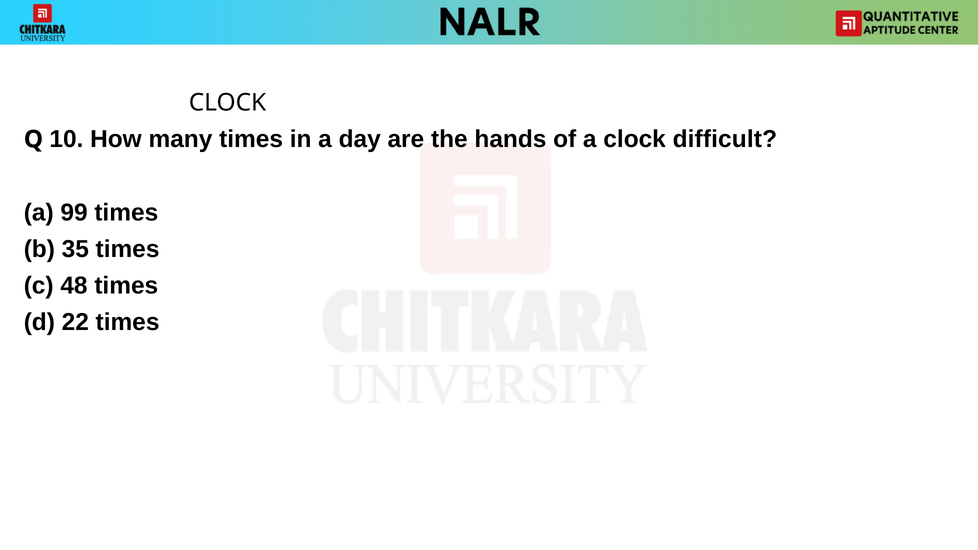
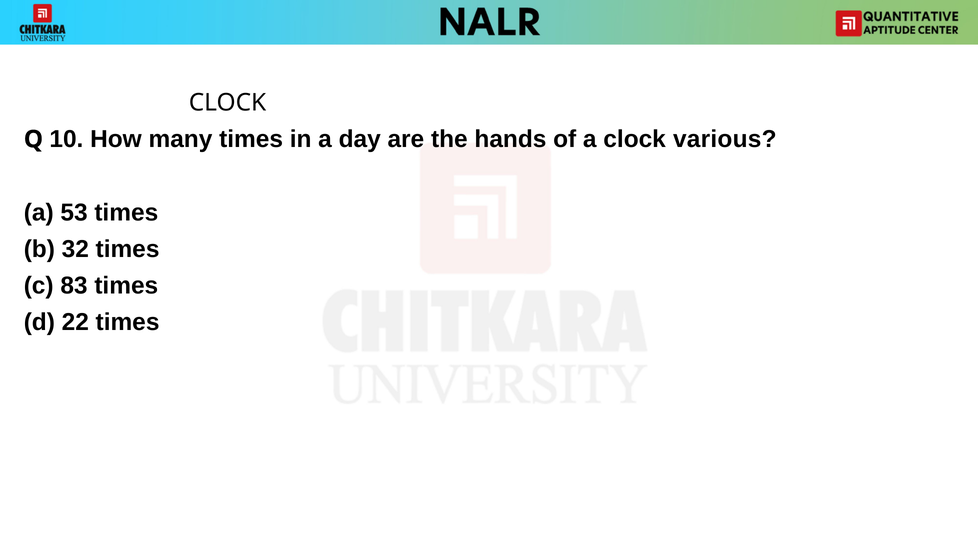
difficult: difficult -> various
99: 99 -> 53
35: 35 -> 32
48: 48 -> 83
